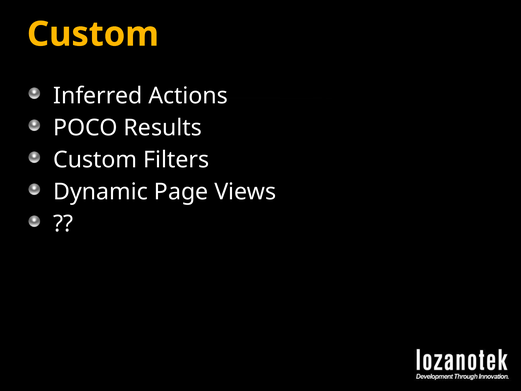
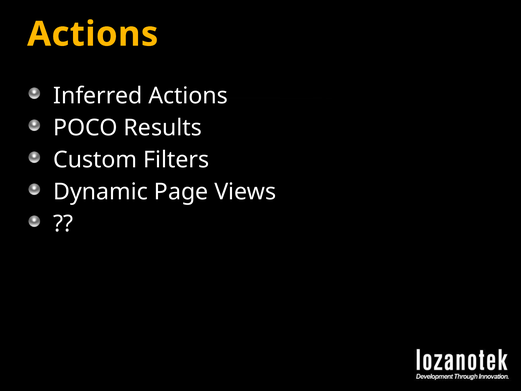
Custom at (93, 34): Custom -> Actions
